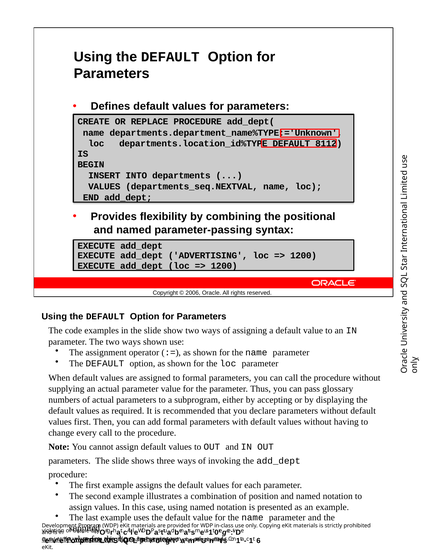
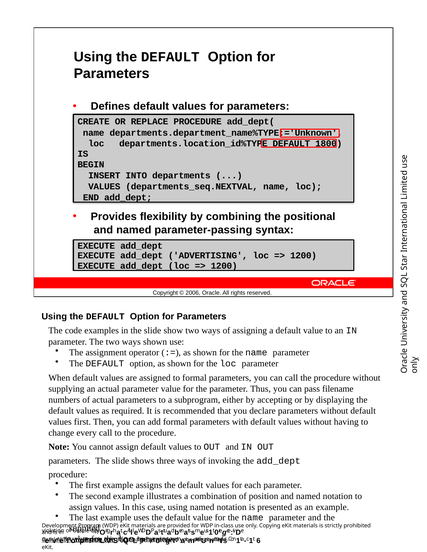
8112: 8112 -> 1800
glossary: glossary -> filename
